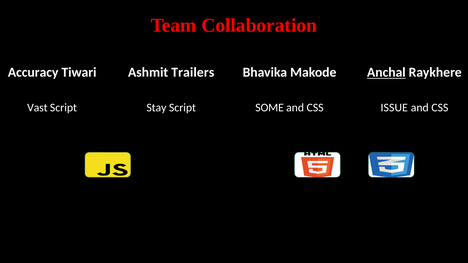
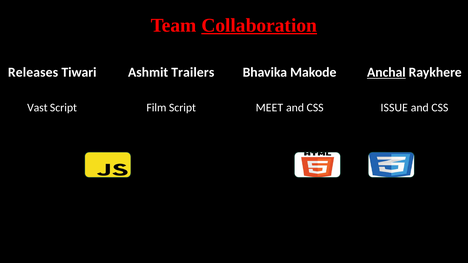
Collaboration underline: none -> present
Accuracy: Accuracy -> Releases
Stay: Stay -> Film
SOME: SOME -> MEET
